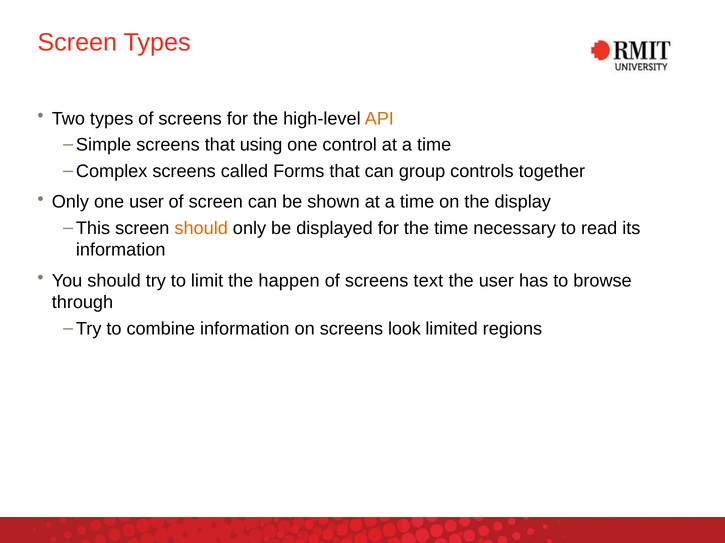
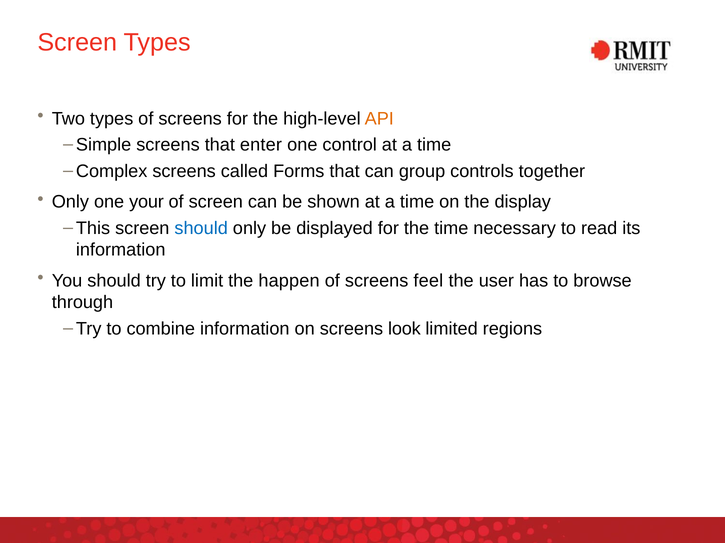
using: using -> enter
one user: user -> your
should at (201, 229) colour: orange -> blue
text: text -> feel
